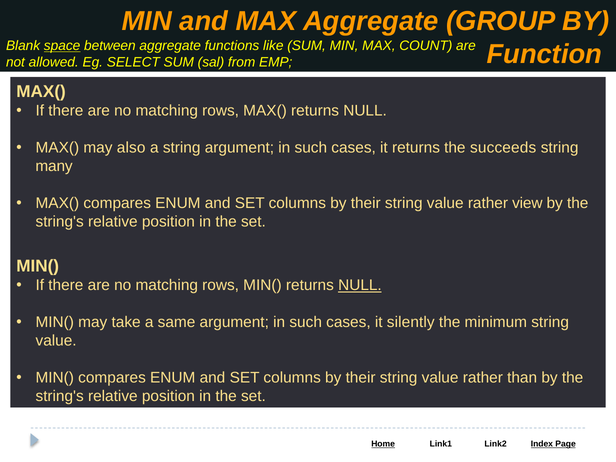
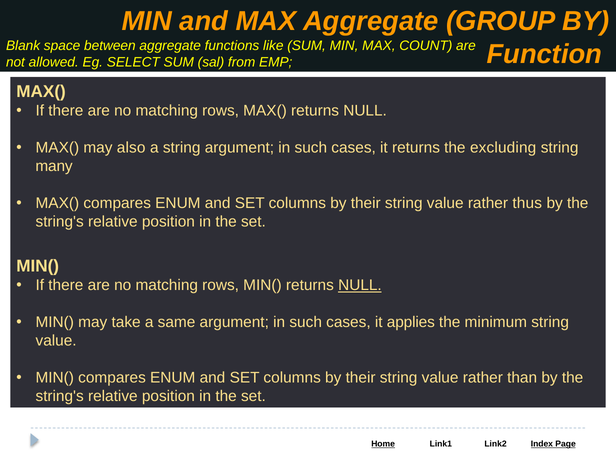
space underline: present -> none
succeeds: succeeds -> excluding
view: view -> thus
silently: silently -> applies
